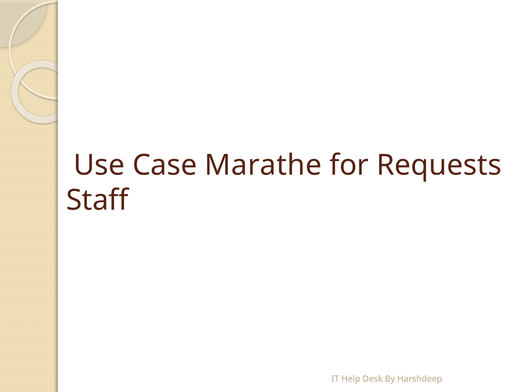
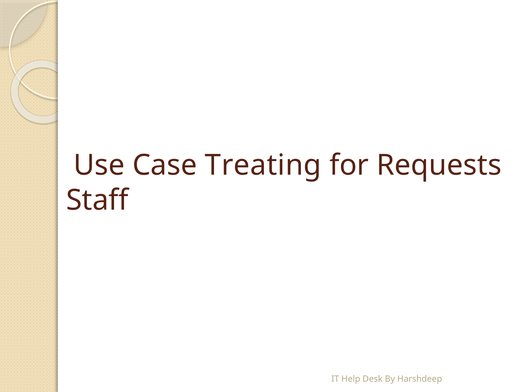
Marathe: Marathe -> Treating
